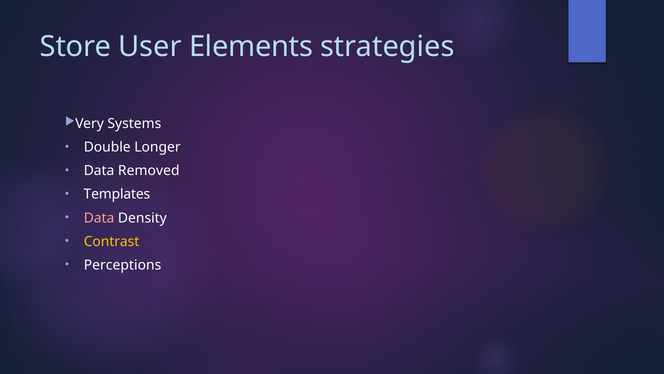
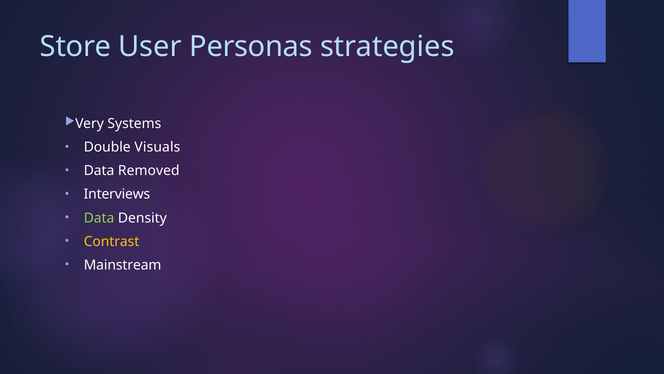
Elements: Elements -> Personas
Longer: Longer -> Visuals
Templates: Templates -> Interviews
Data at (99, 218) colour: pink -> light green
Perceptions: Perceptions -> Mainstream
